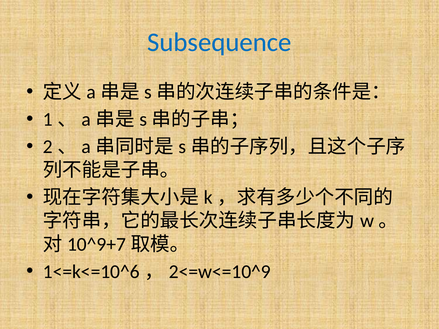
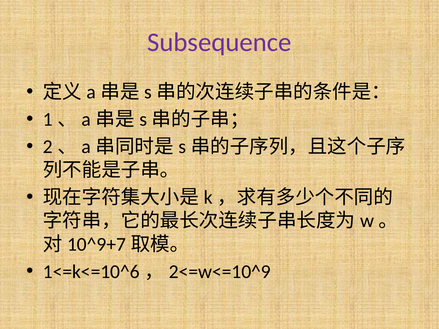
Subsequence colour: blue -> purple
